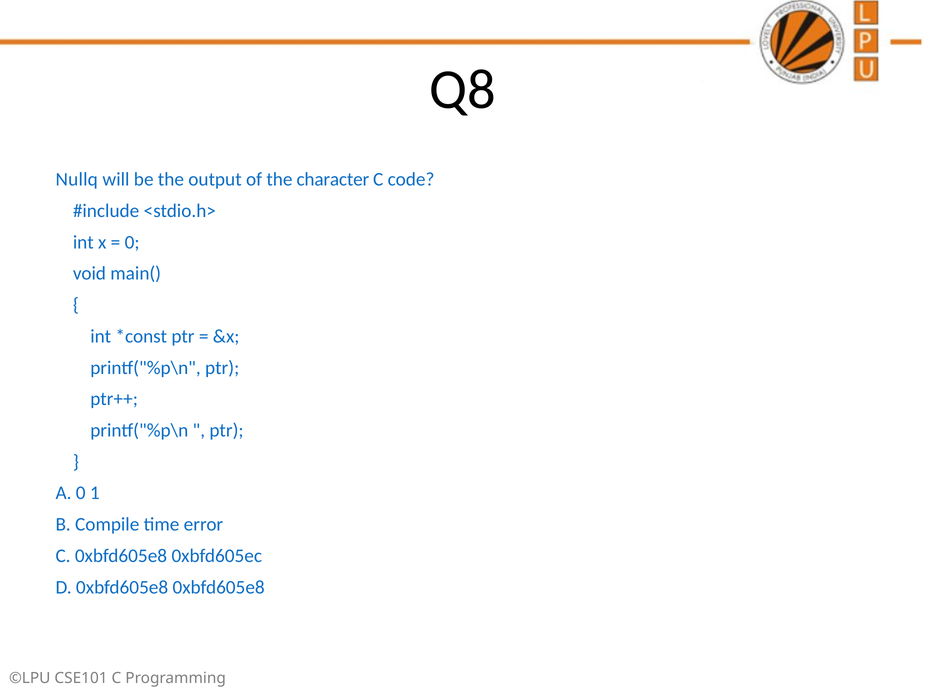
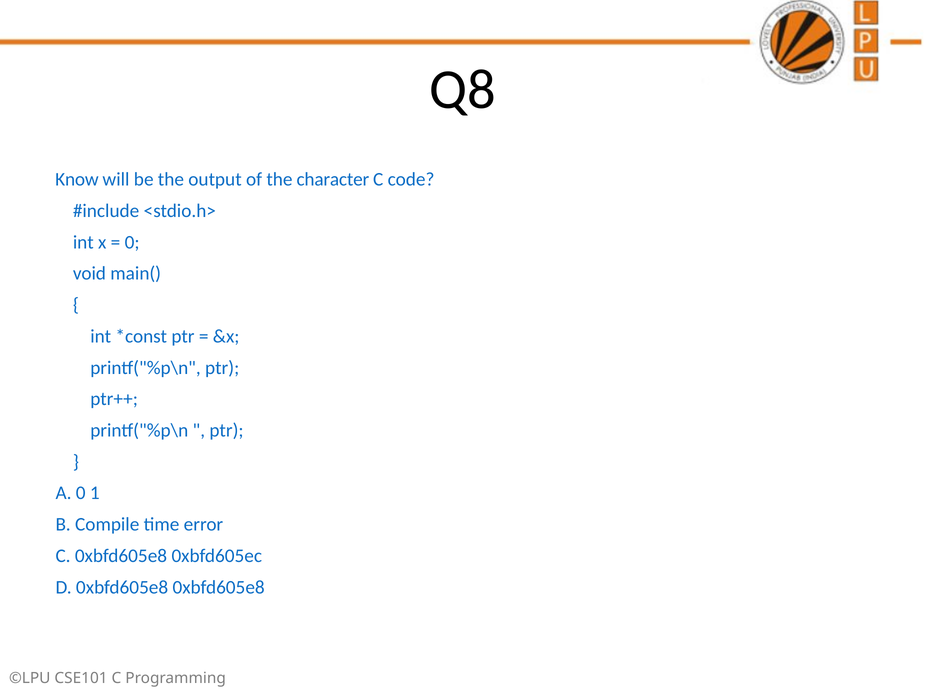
Nullq: Nullq -> Know
